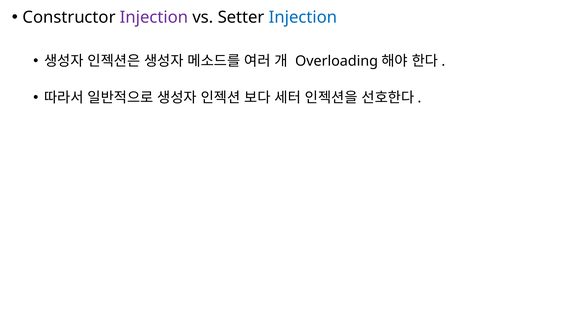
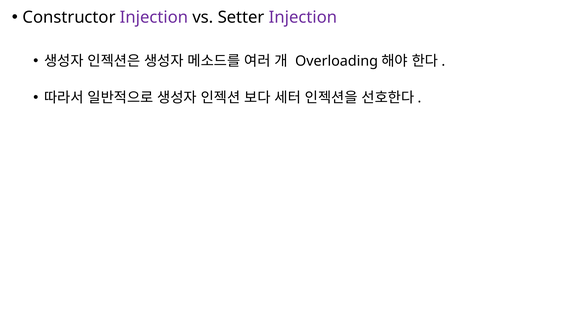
Injection at (303, 17) colour: blue -> purple
